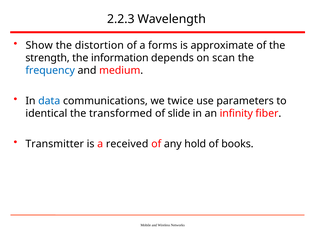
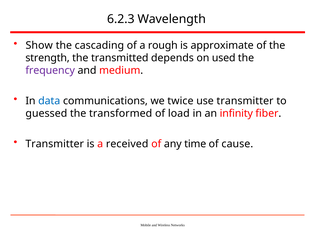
2.2.3: 2.2.3 -> 6.2.3
distortion: distortion -> cascading
forms: forms -> rough
information: information -> transmitted
scan: scan -> used
frequency colour: blue -> purple
use parameters: parameters -> transmitter
identical: identical -> guessed
slide: slide -> load
hold: hold -> time
books: books -> cause
